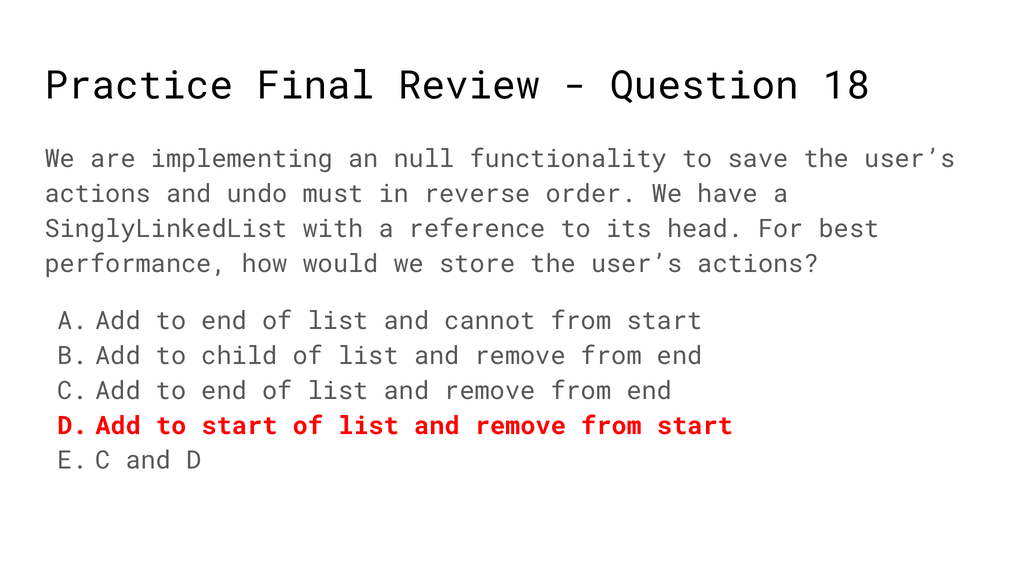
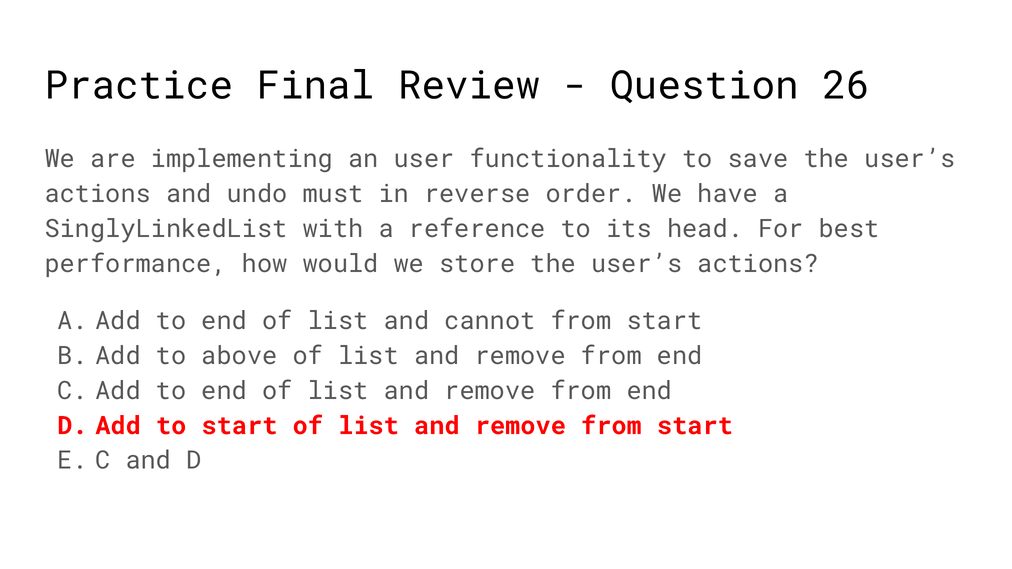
18: 18 -> 26
null: null -> user
child: child -> above
